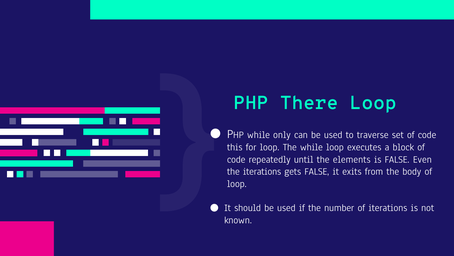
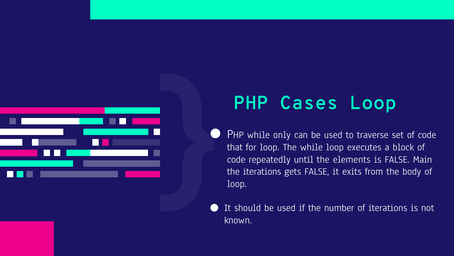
There: There -> Cases
this: this -> that
Even: Even -> Main
